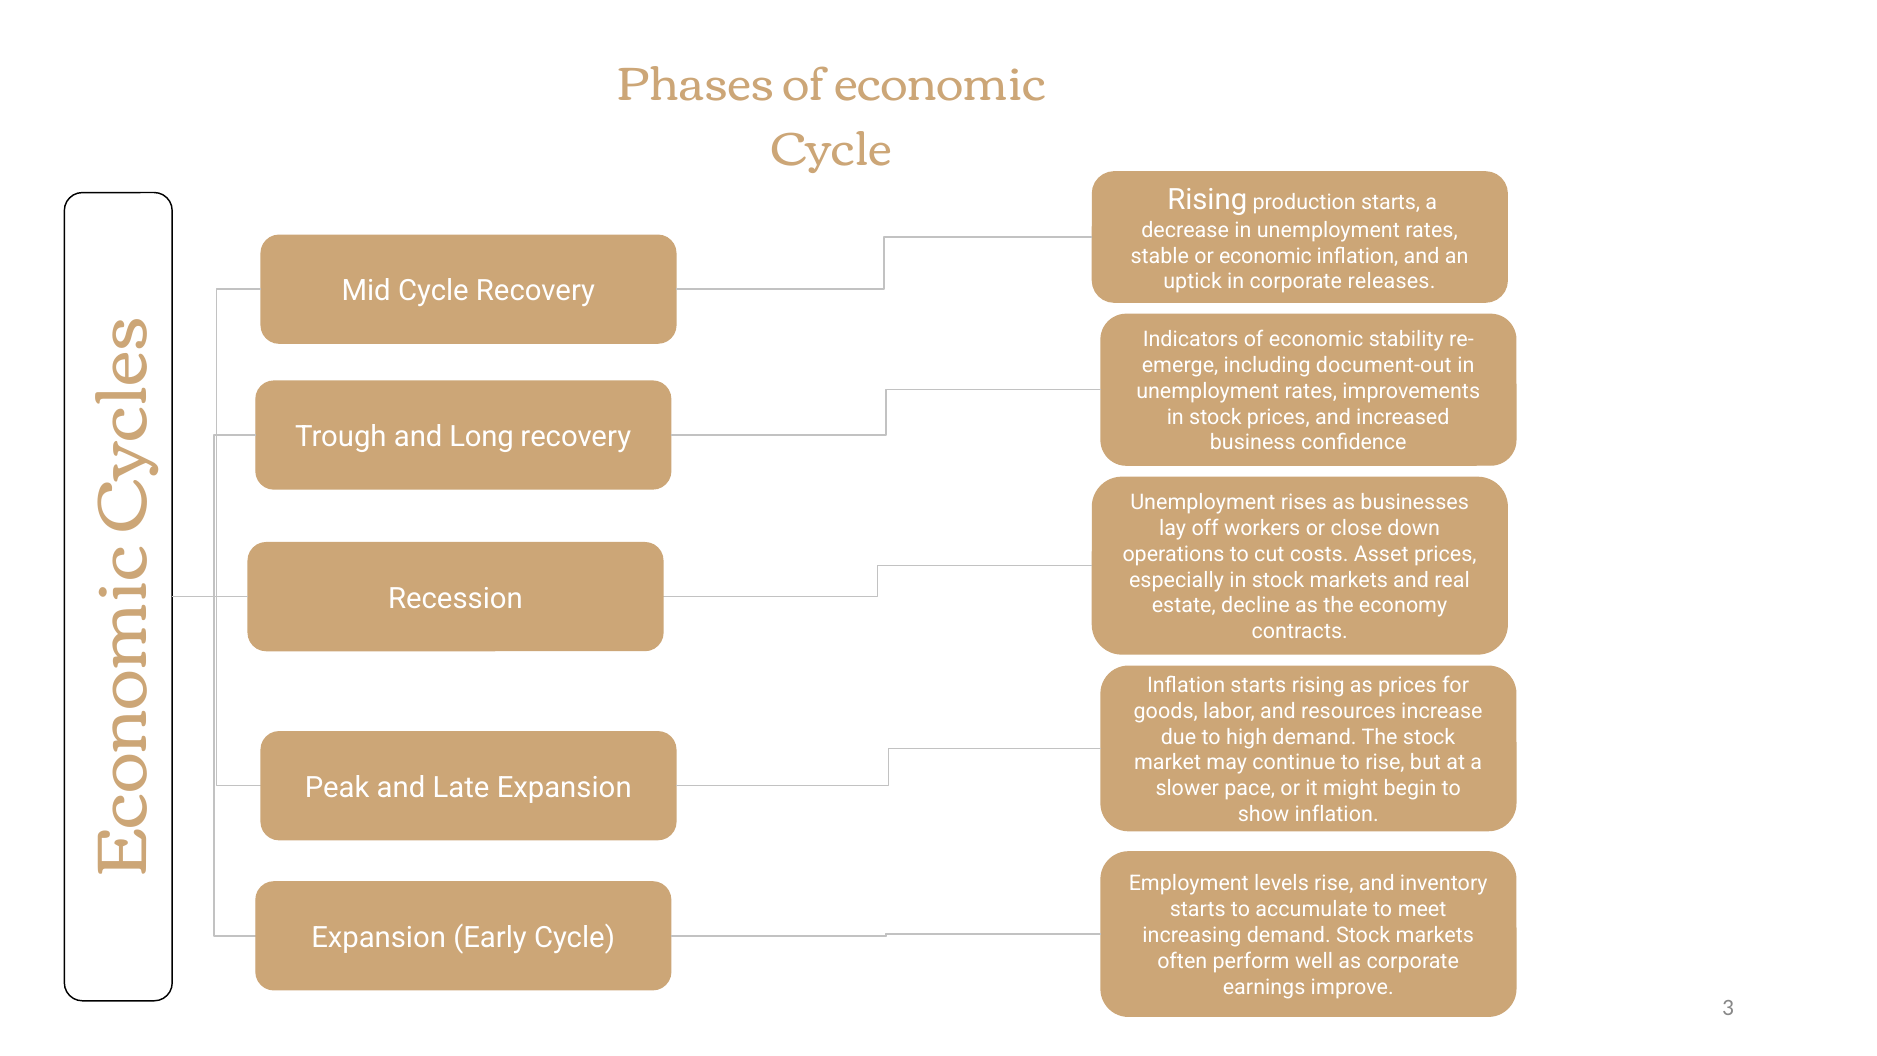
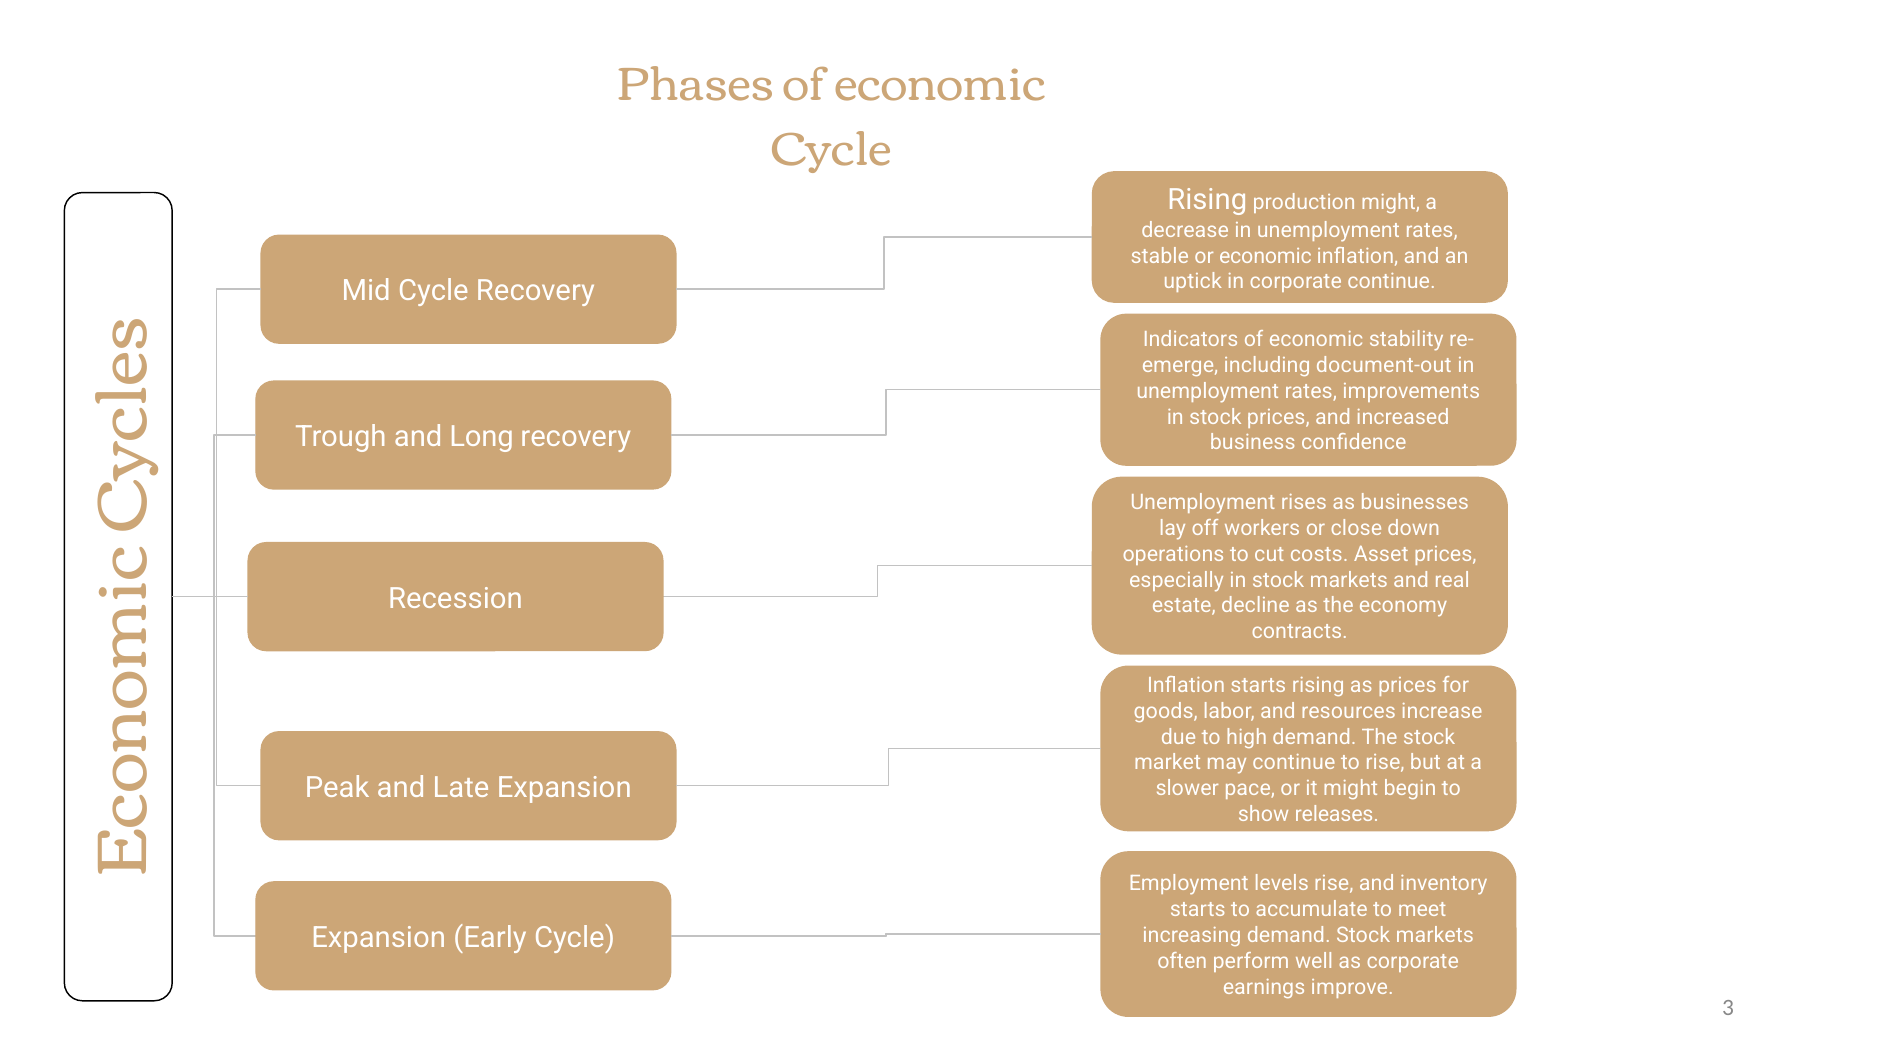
production starts: starts -> might
corporate releases: releases -> continue
show inflation: inflation -> releases
